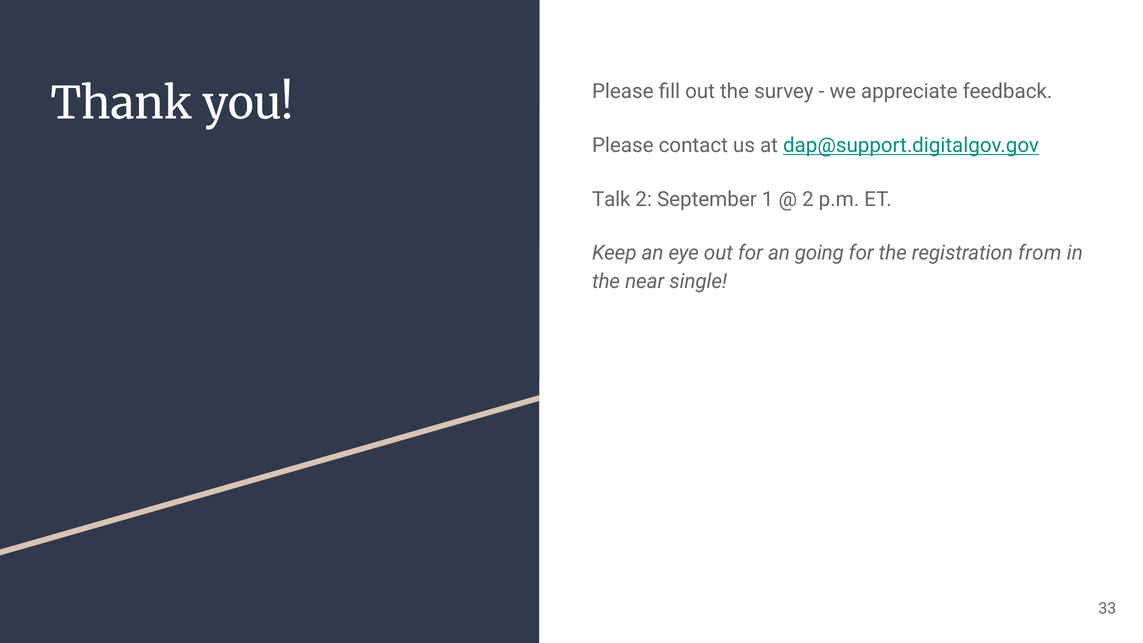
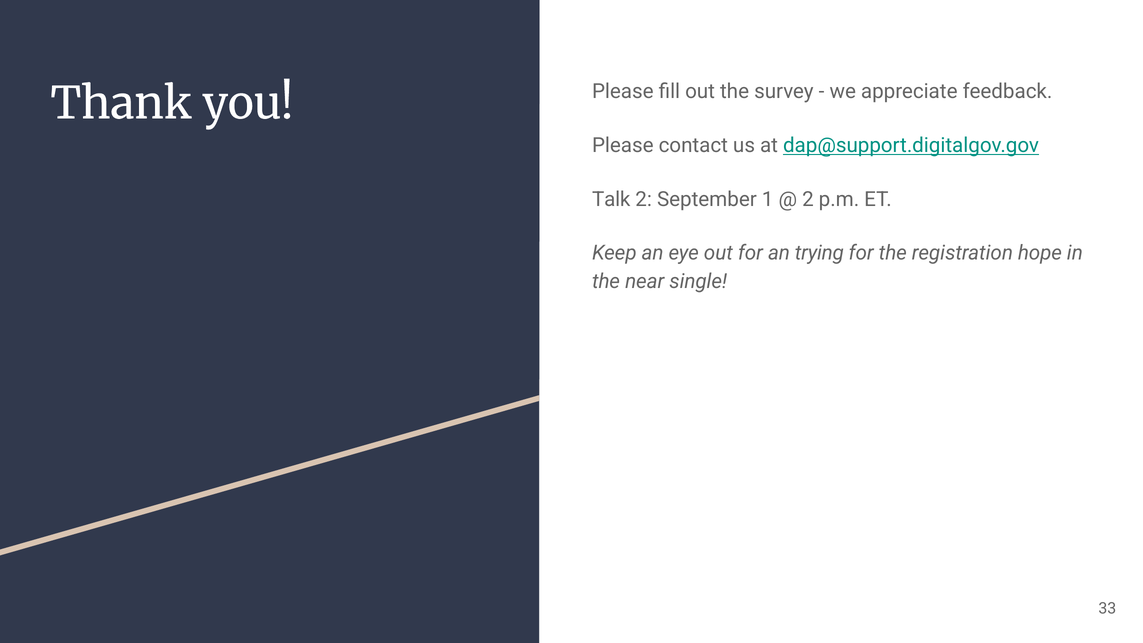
going: going -> trying
from: from -> hope
